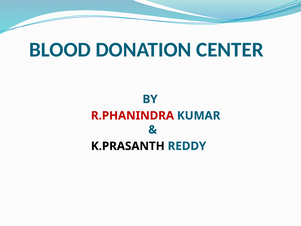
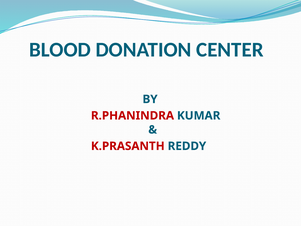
K.PRASANTH colour: black -> red
